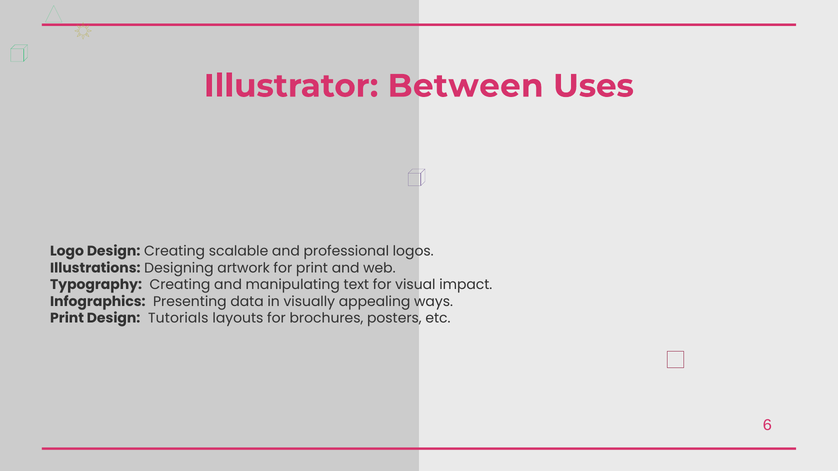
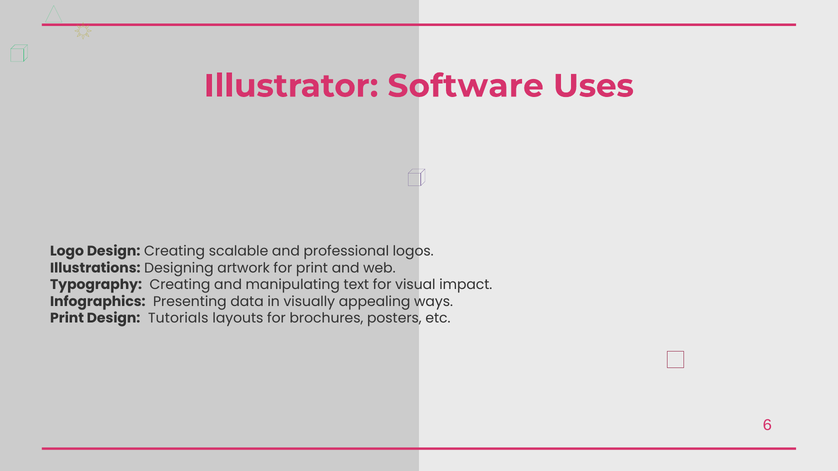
Between: Between -> Software
